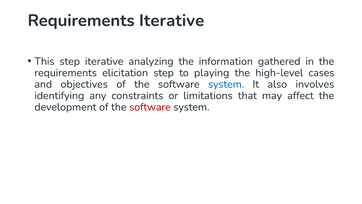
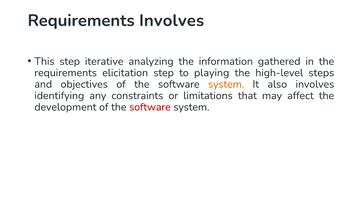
Requirements Iterative: Iterative -> Involves
cases: cases -> steps
system at (226, 84) colour: blue -> orange
